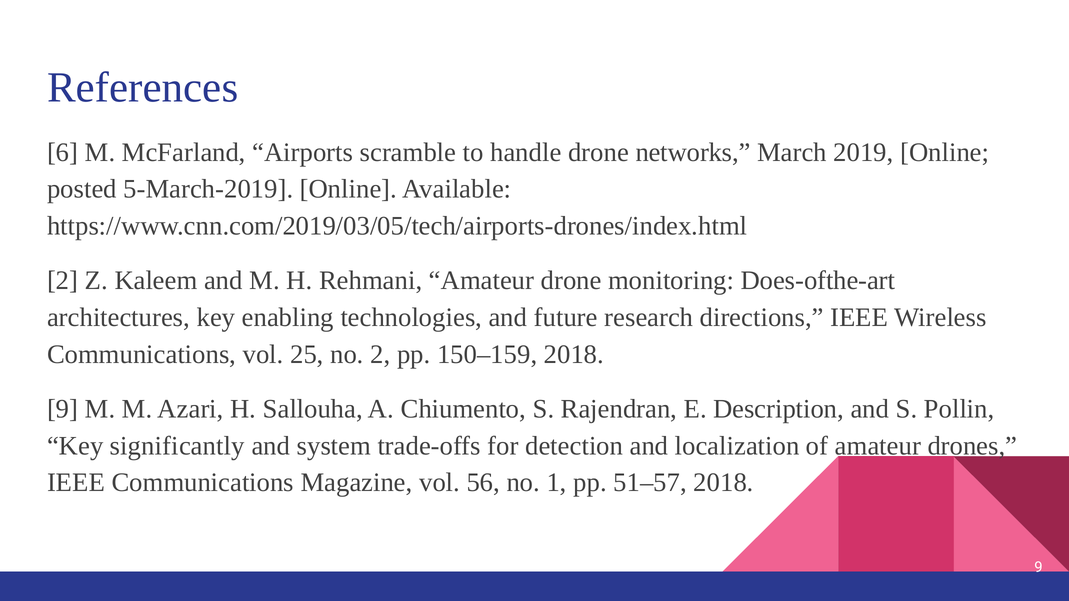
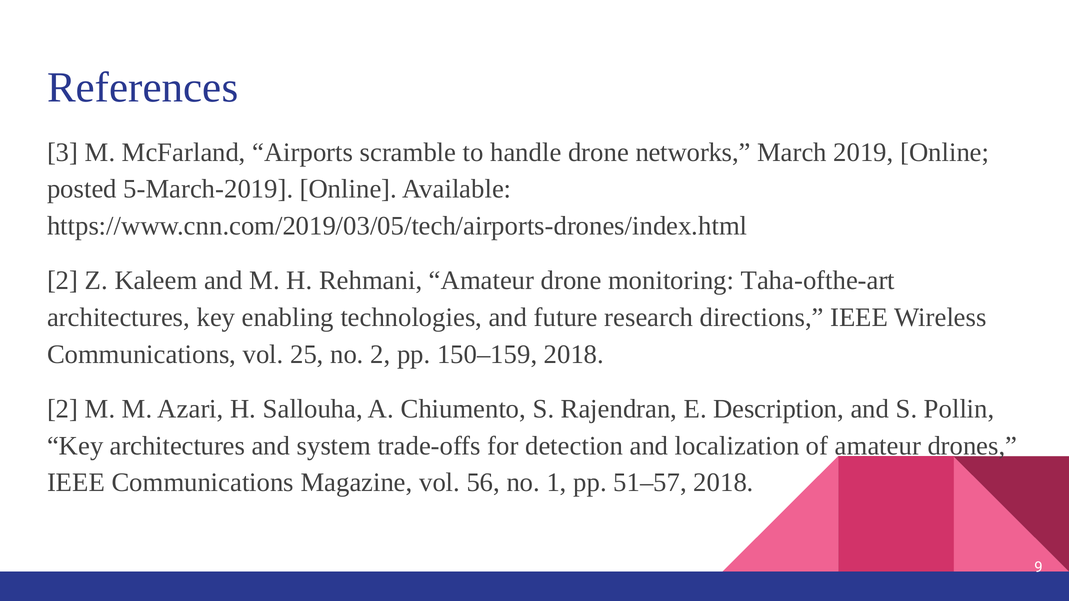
6: 6 -> 3
Does-ofthe-art: Does-ofthe-art -> Taha-ofthe-art
9 at (63, 409): 9 -> 2
Key significantly: significantly -> architectures
